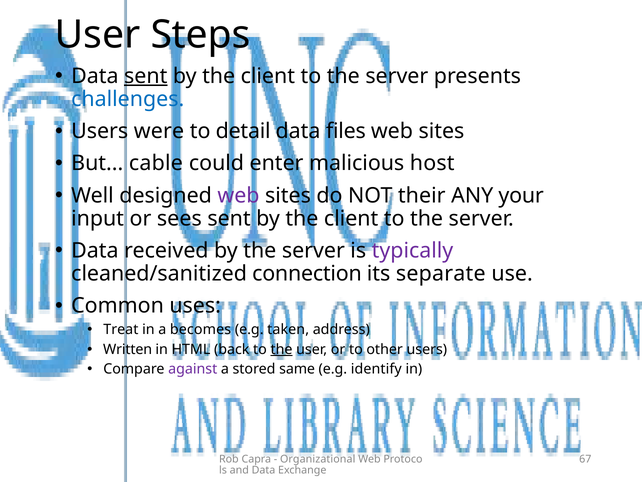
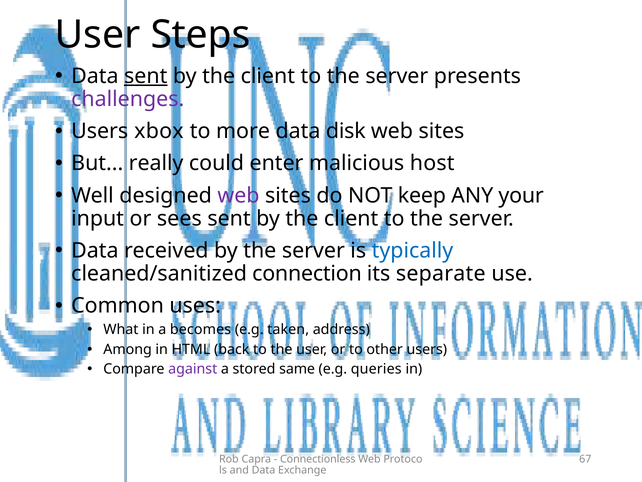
challenges colour: blue -> purple
were: were -> xbox
detail: detail -> more
files: files -> disk
cable: cable -> really
their: their -> keep
typically colour: purple -> blue
Treat: Treat -> What
Written: Written -> Among
the at (281, 349) underline: present -> none
identify: identify -> queries
Organizational: Organizational -> Connectionless
